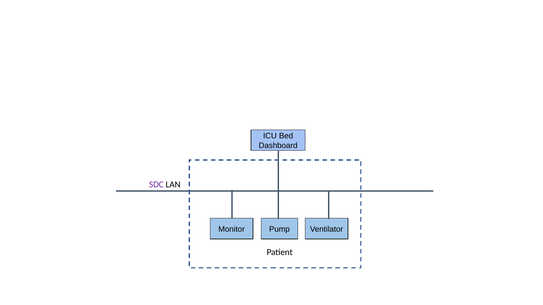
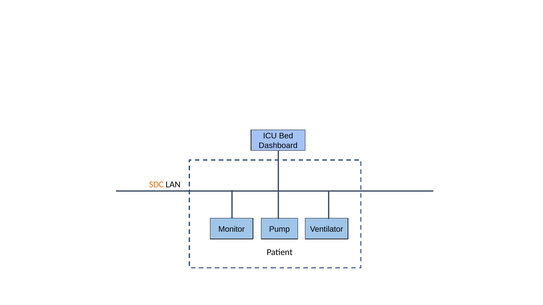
SDC colour: purple -> orange
